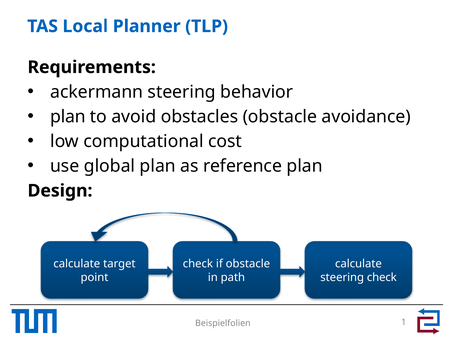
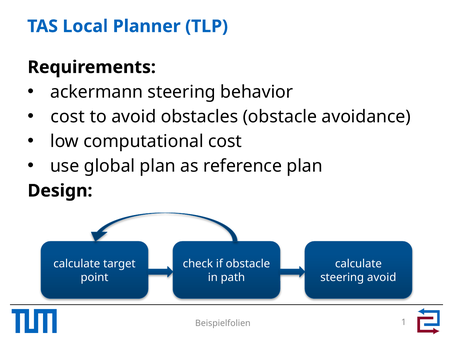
plan at (68, 117): plan -> cost
steering check: check -> avoid
